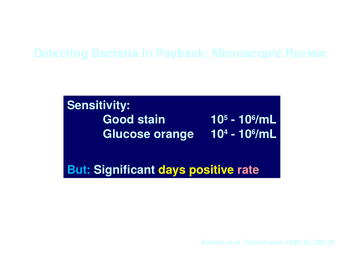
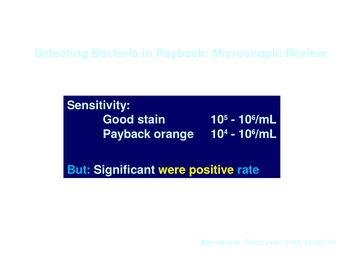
Glucose at (127, 134): Glucose -> Payback
days: days -> were
rate colour: pink -> light blue
